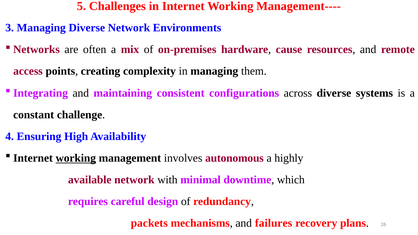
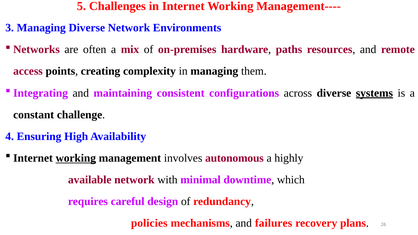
cause: cause -> paths
systems underline: none -> present
packets: packets -> policies
